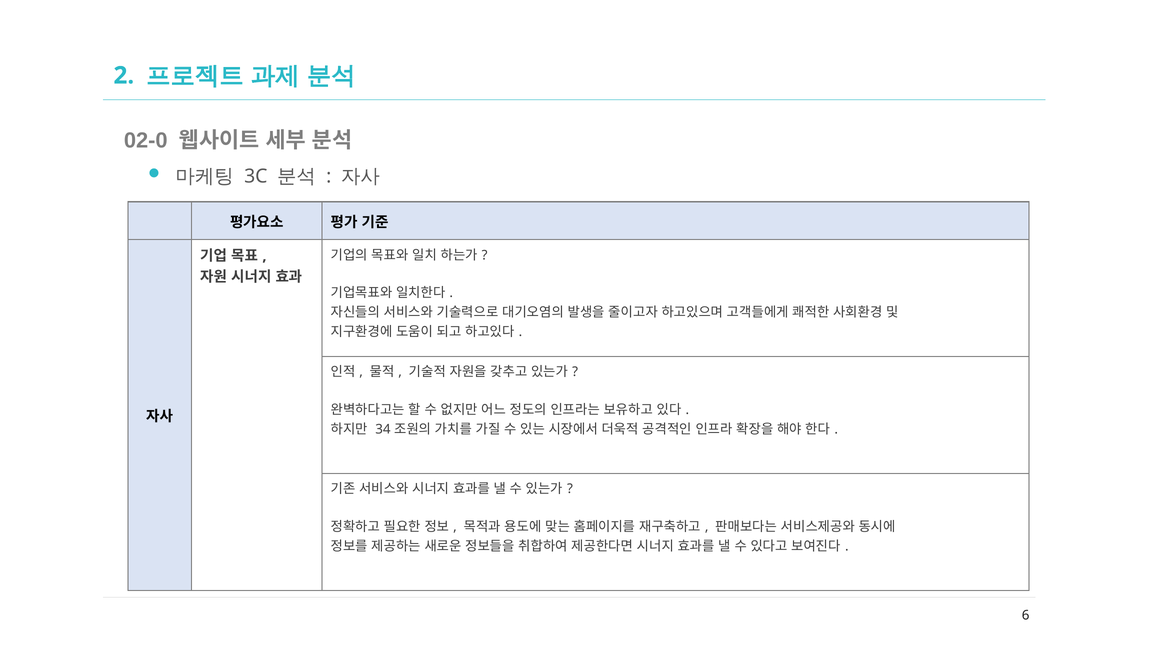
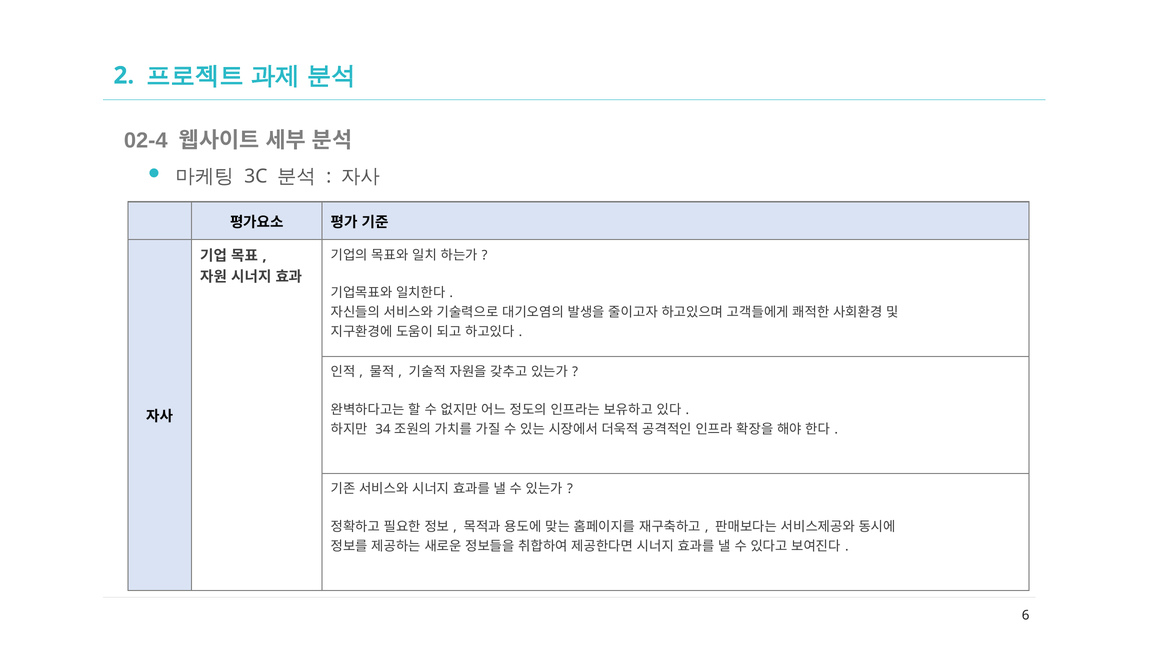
02-0: 02-0 -> 02-4
